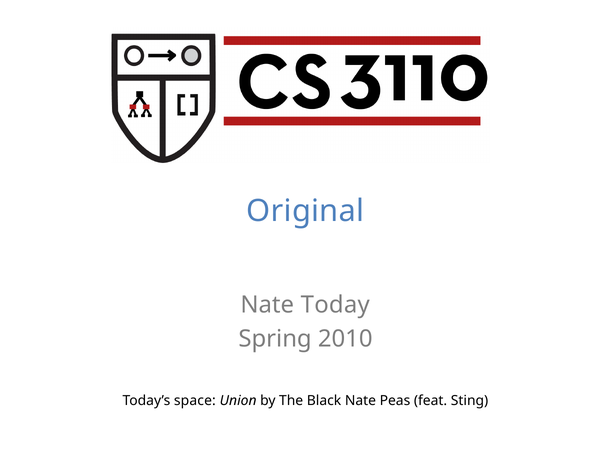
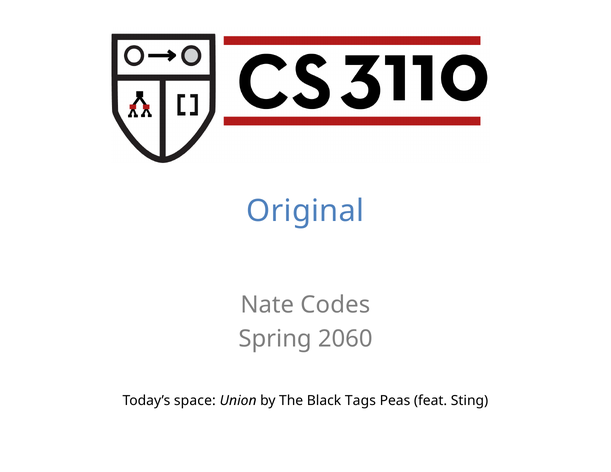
Today: Today -> Codes
2010: 2010 -> 2060
Black Nate: Nate -> Tags
